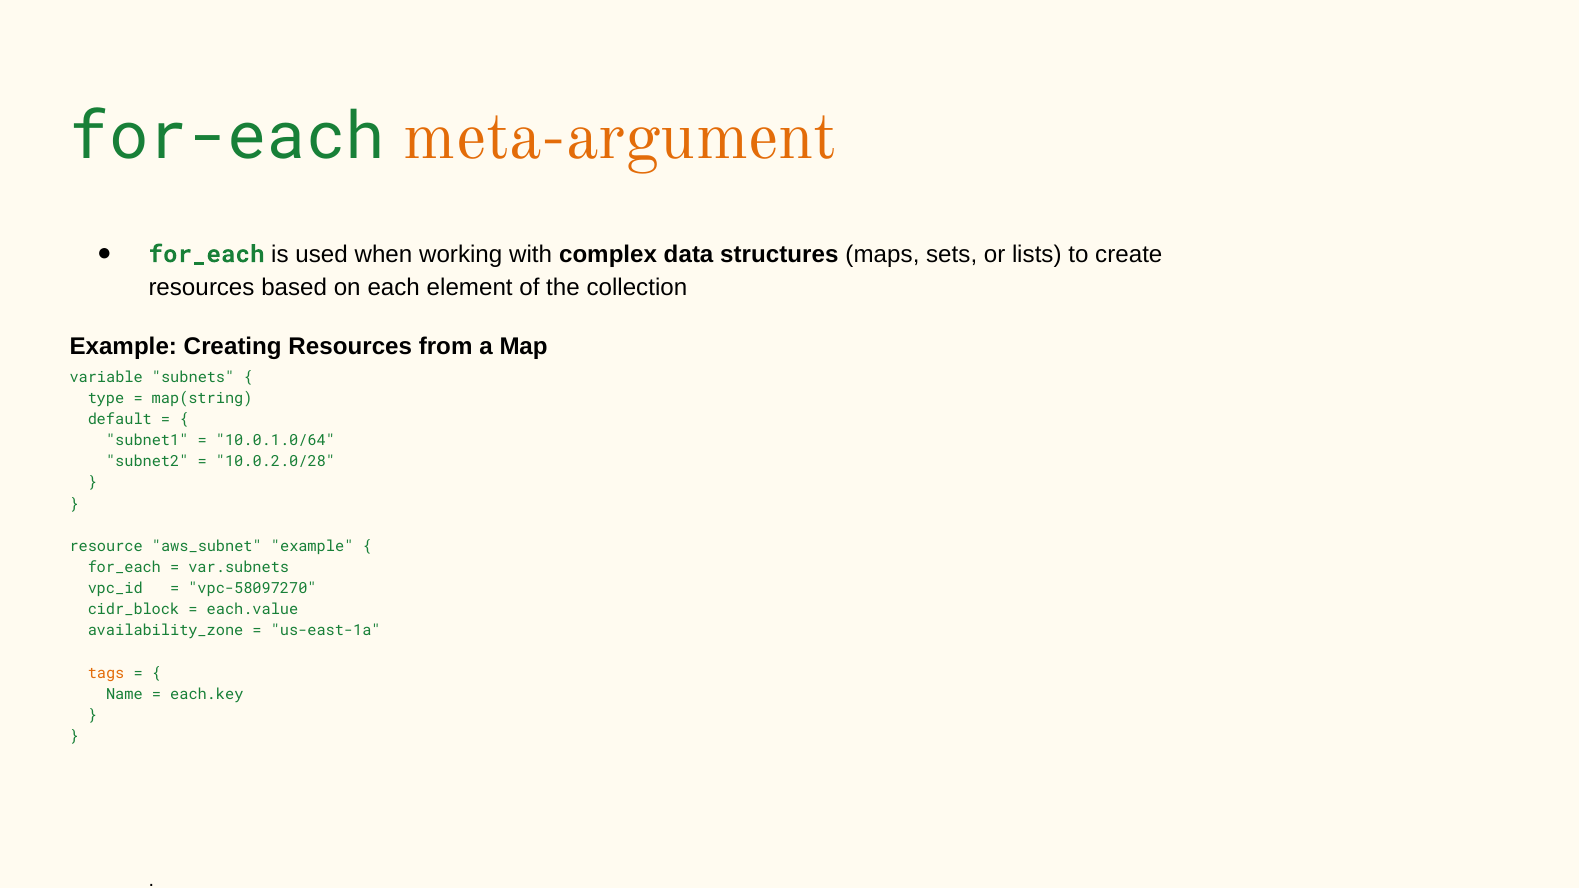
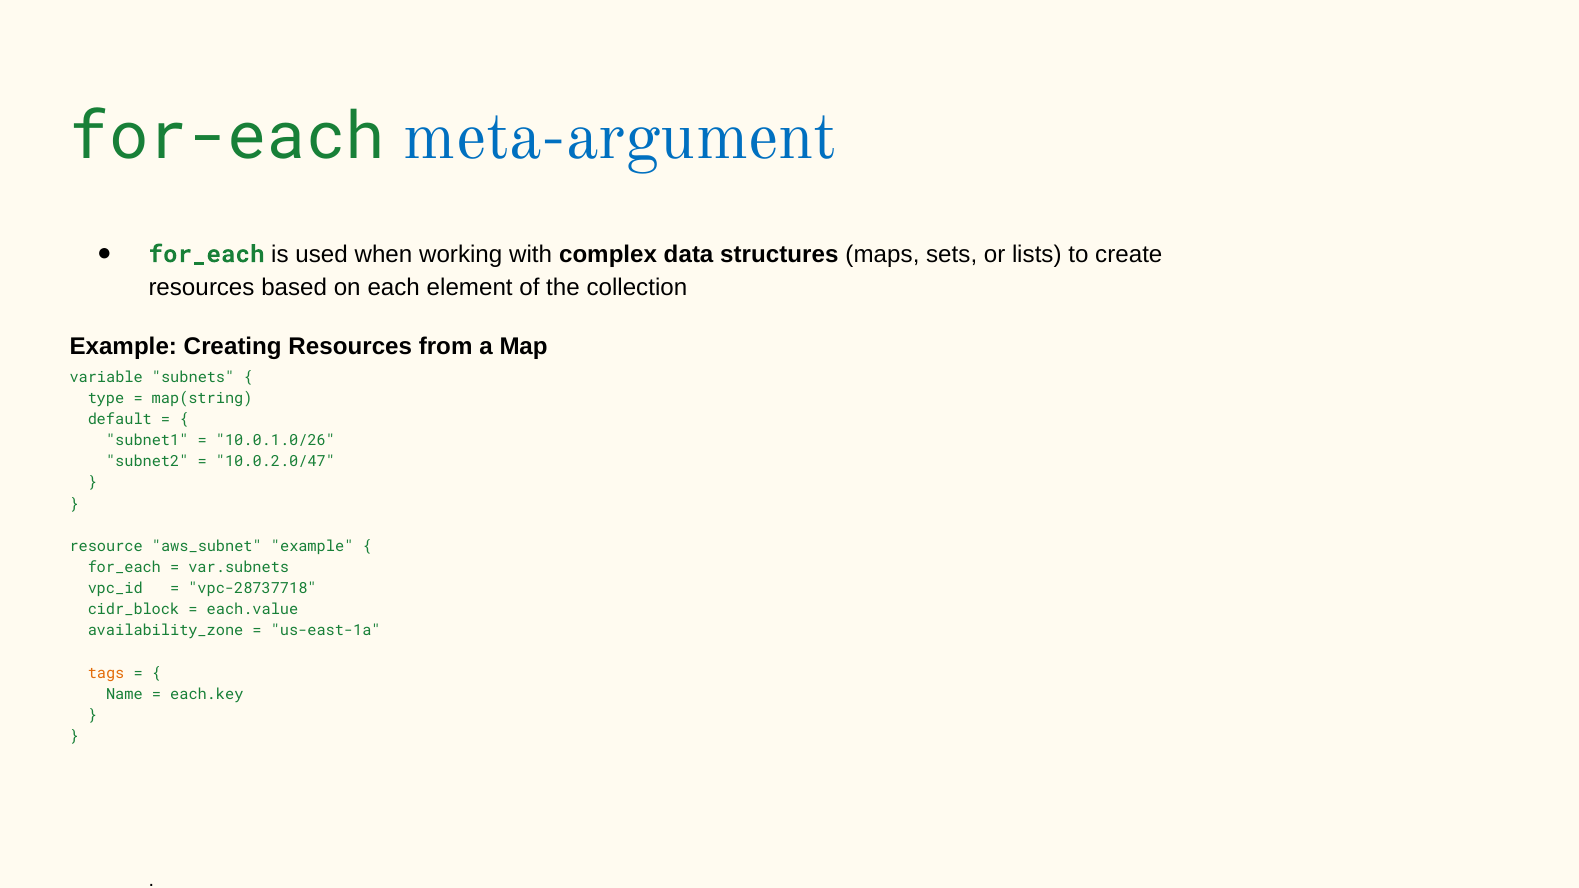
meta-argument colour: orange -> blue
10.0.1.0/64: 10.0.1.0/64 -> 10.0.1.0/26
10.0.2.0/28: 10.0.2.0/28 -> 10.0.2.0/47
vpc-58097270: vpc-58097270 -> vpc-28737718
